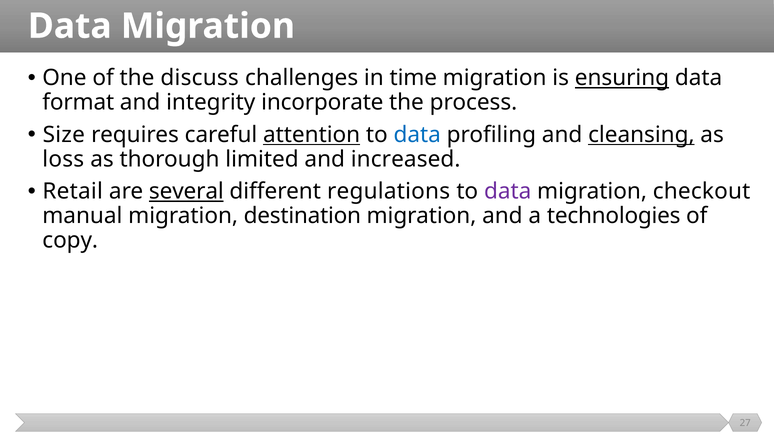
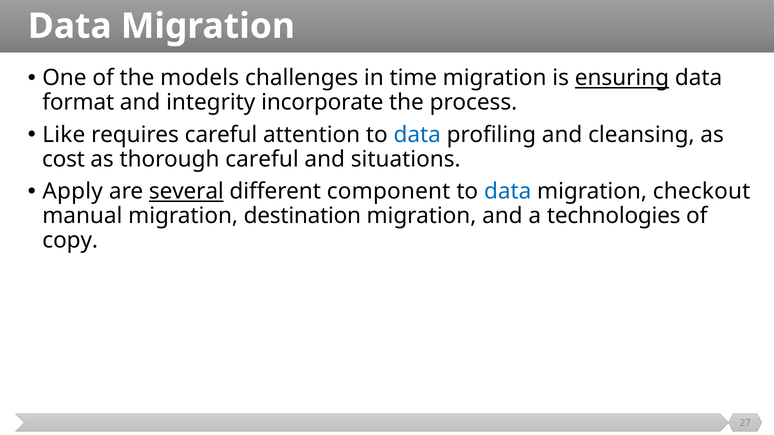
discuss: discuss -> models
Size: Size -> Like
attention underline: present -> none
cleansing underline: present -> none
loss: loss -> cost
thorough limited: limited -> careful
increased: increased -> situations
Retail: Retail -> Apply
regulations: regulations -> component
data at (508, 192) colour: purple -> blue
